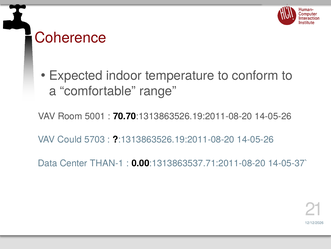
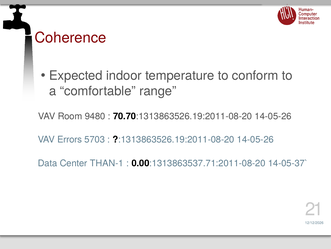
5001: 5001 -> 9480
Could: Could -> Errors
